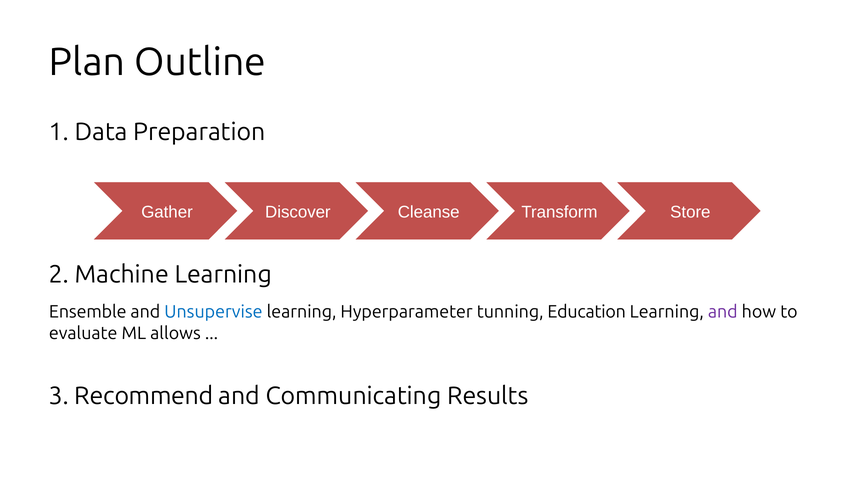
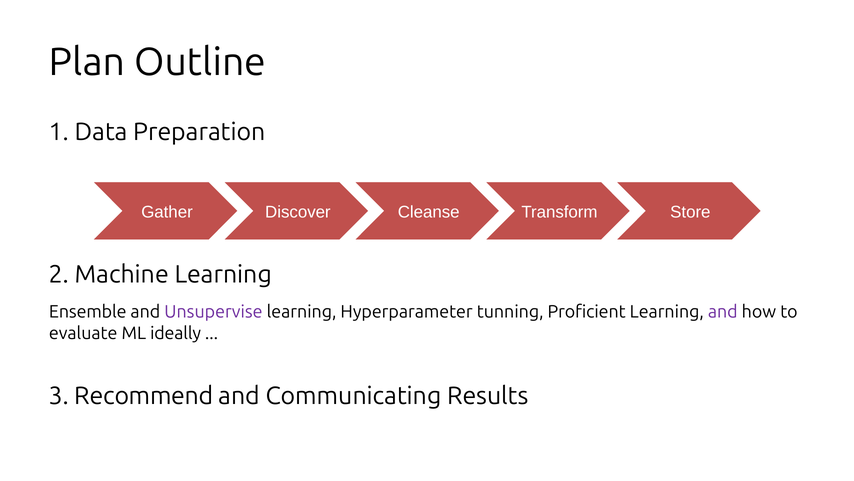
Unsupervise colour: blue -> purple
Education: Education -> Proficient
allows: allows -> ideally
